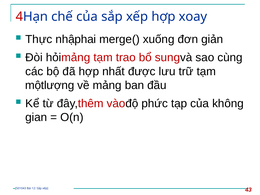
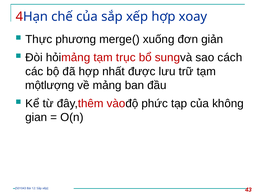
nhậphai: nhậphai -> phương
trao: trao -> trục
cùng: cùng -> cách
